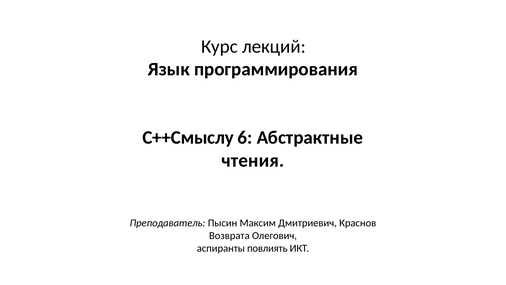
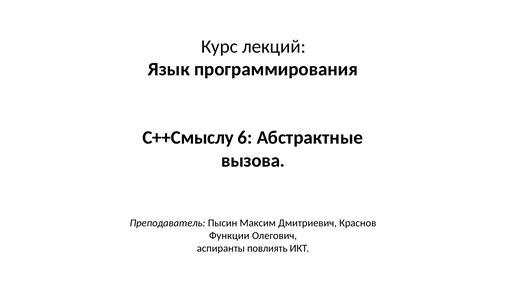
чтения: чтения -> вызова
Возврата: Возврата -> Функции
